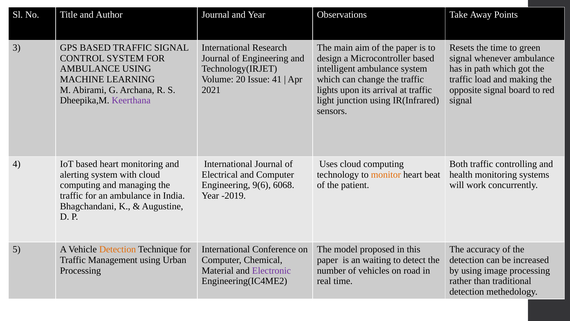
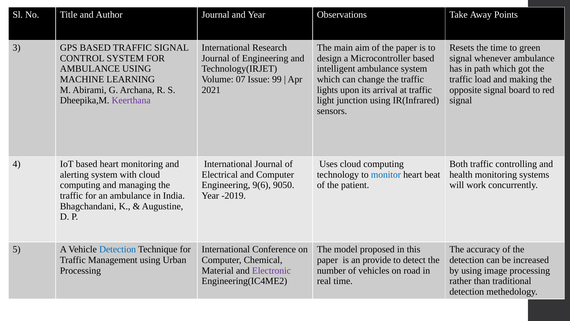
20: 20 -> 07
41: 41 -> 99
monitor colour: orange -> blue
6068: 6068 -> 9050
Detection at (118, 249) colour: orange -> blue
waiting: waiting -> provide
